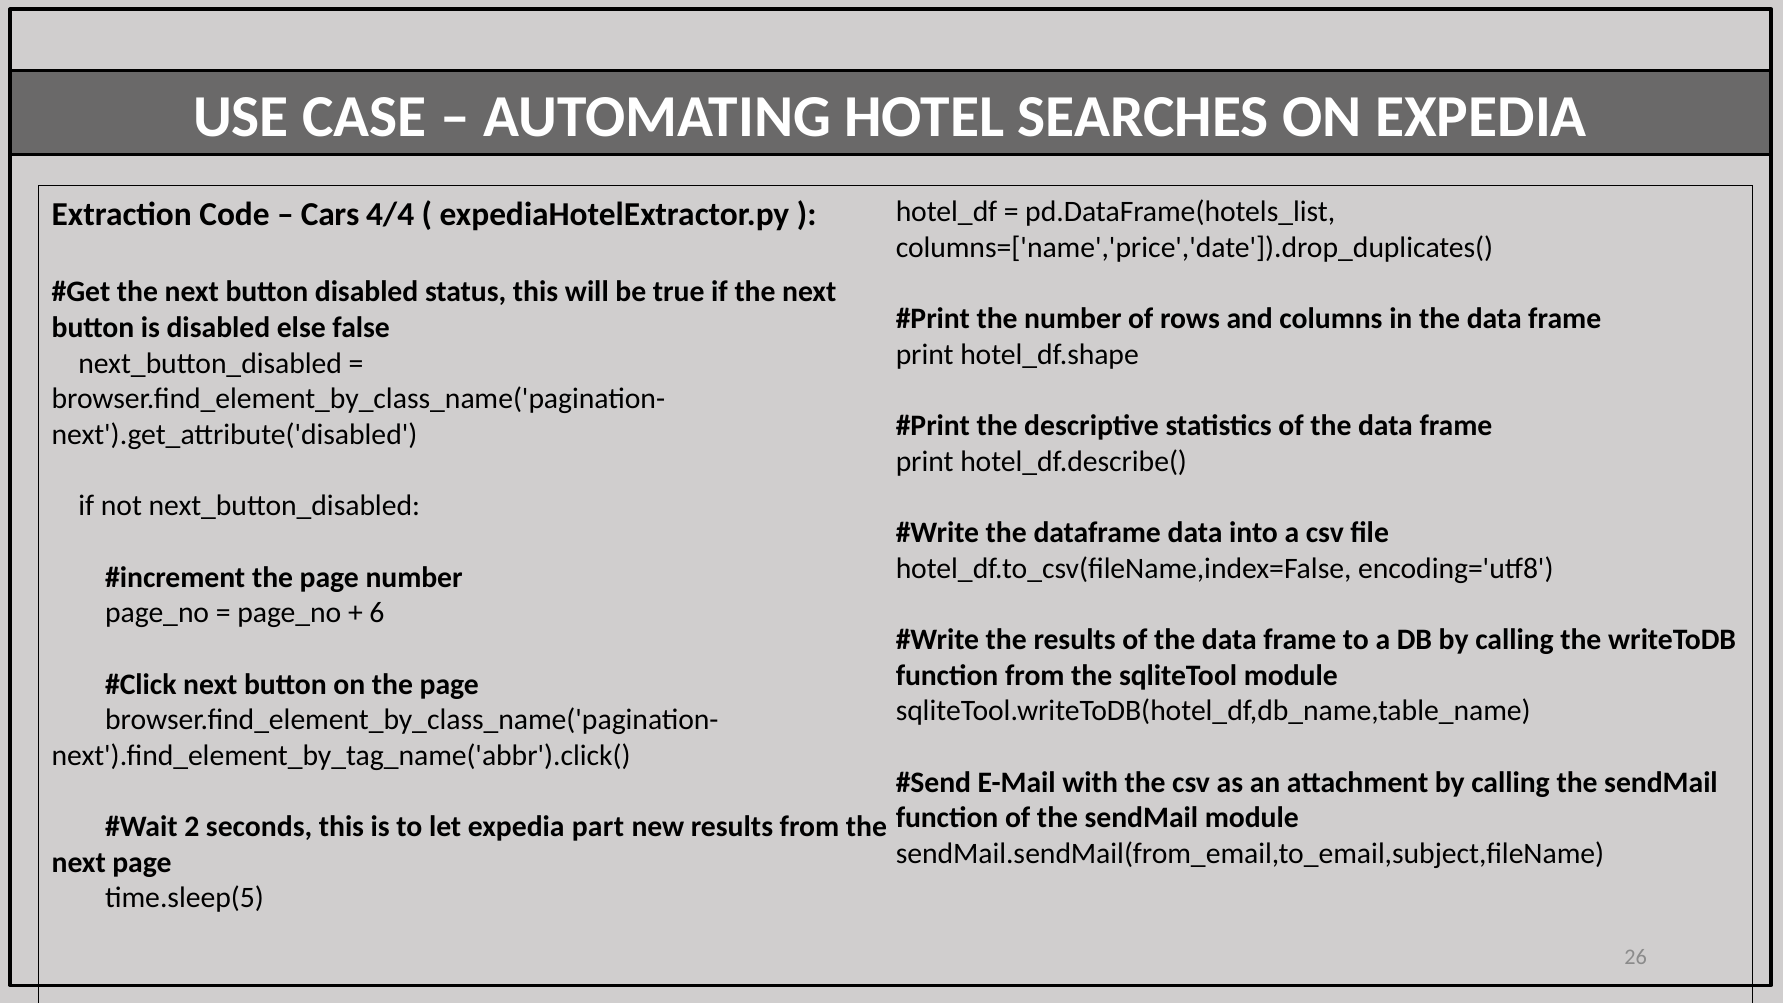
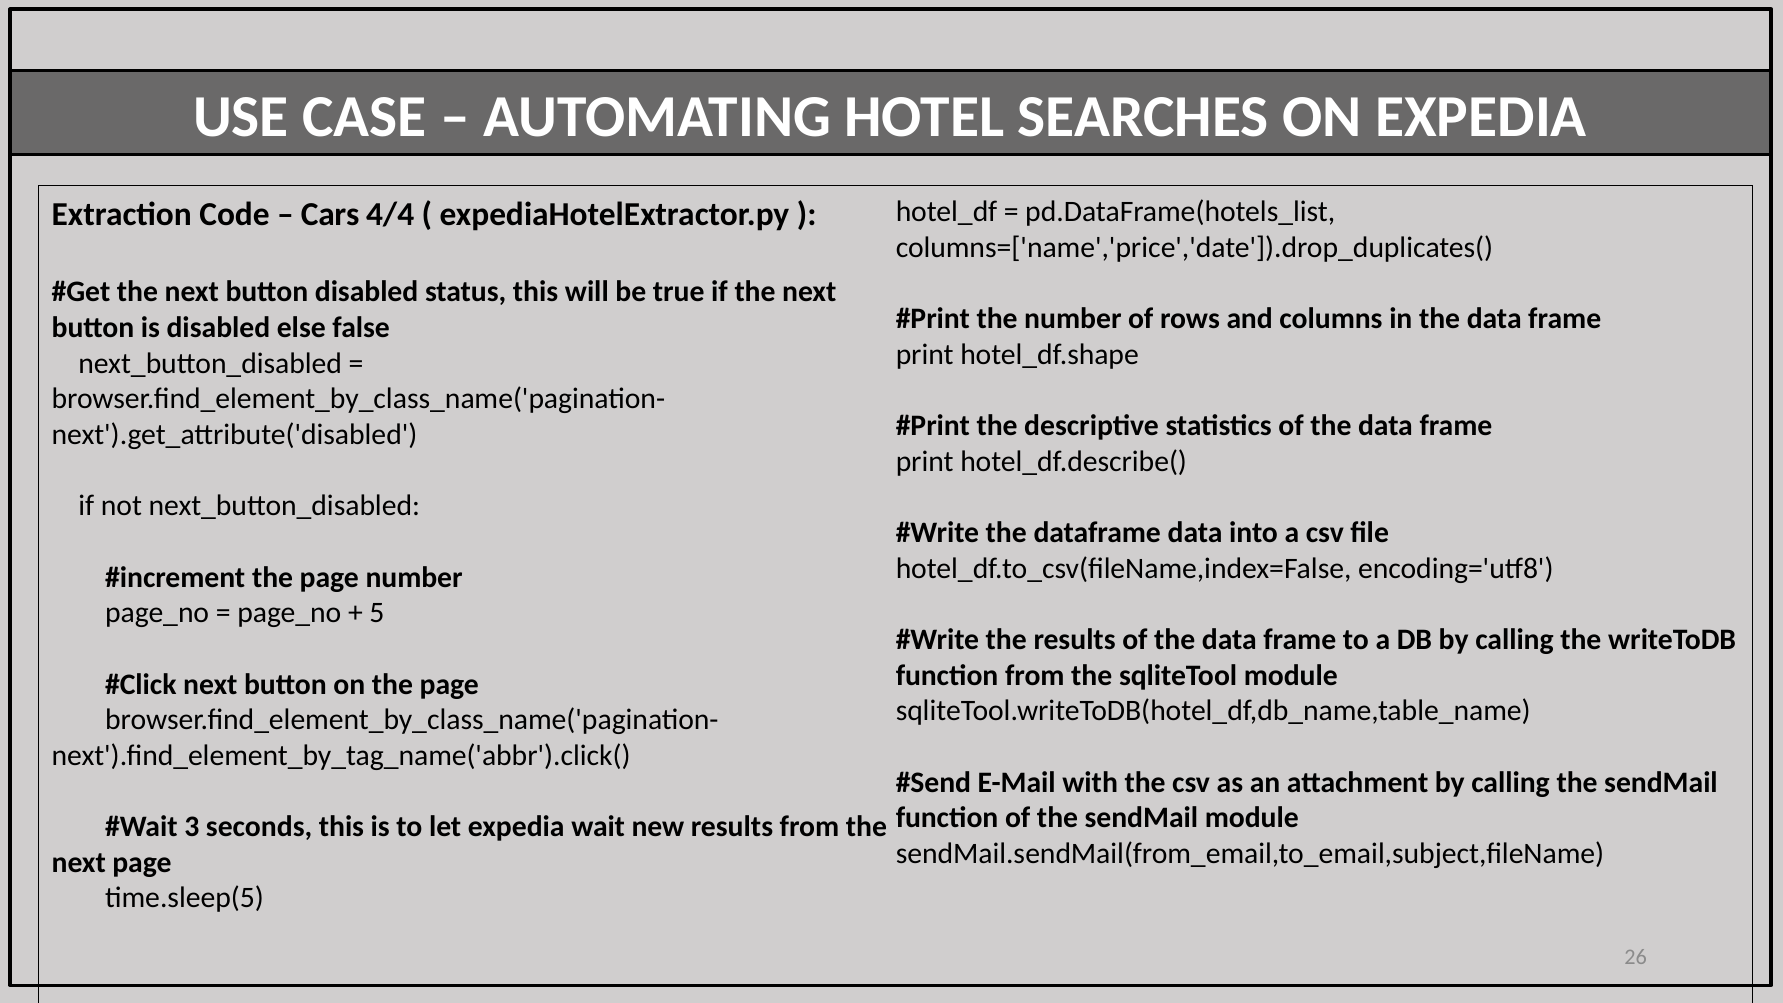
6: 6 -> 5
2: 2 -> 3
part: part -> wait
